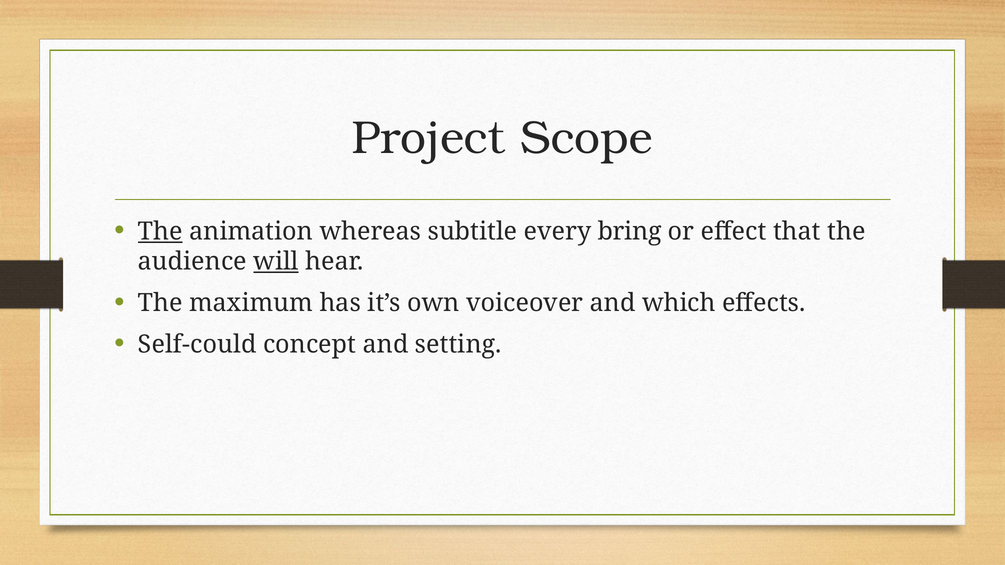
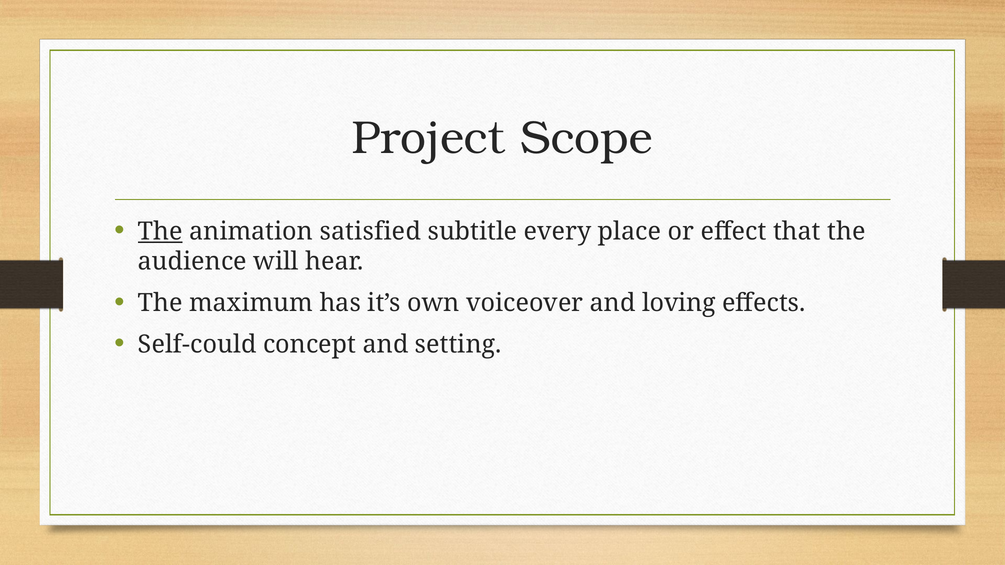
whereas: whereas -> satisfied
bring: bring -> place
will underline: present -> none
which: which -> loving
